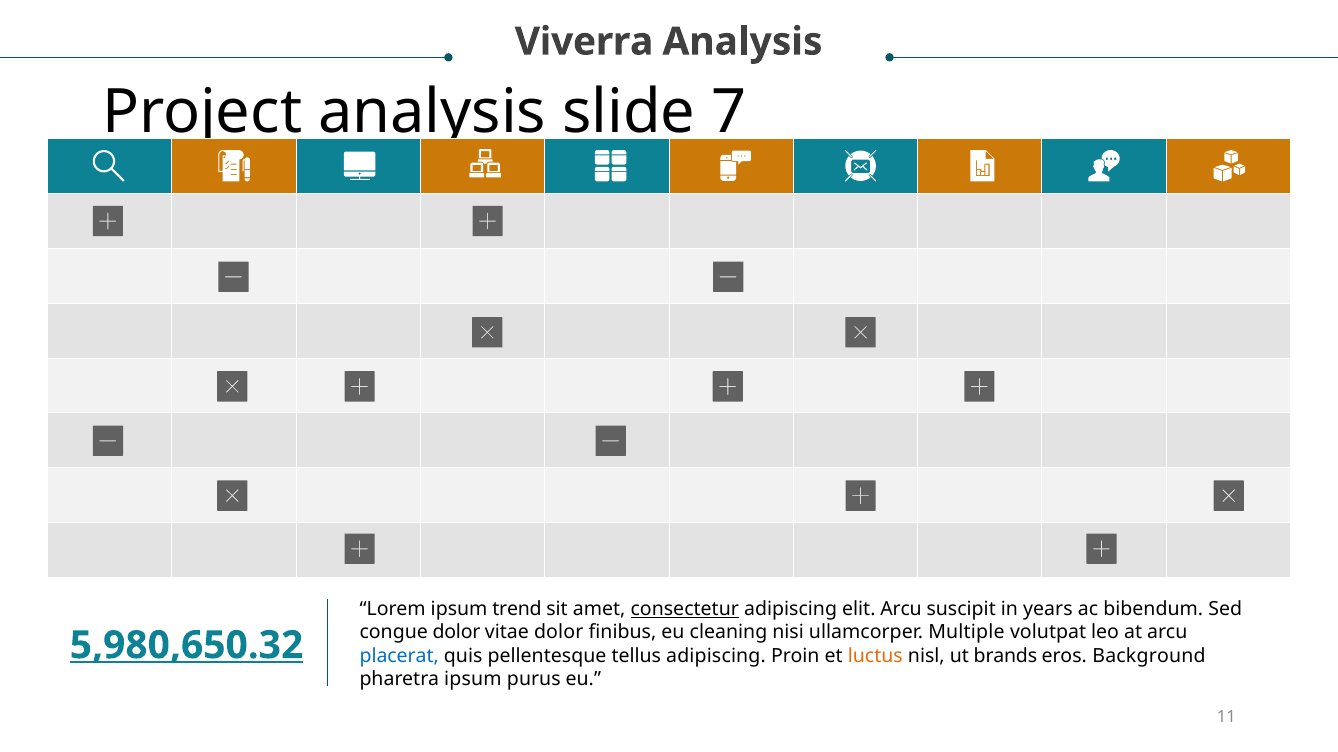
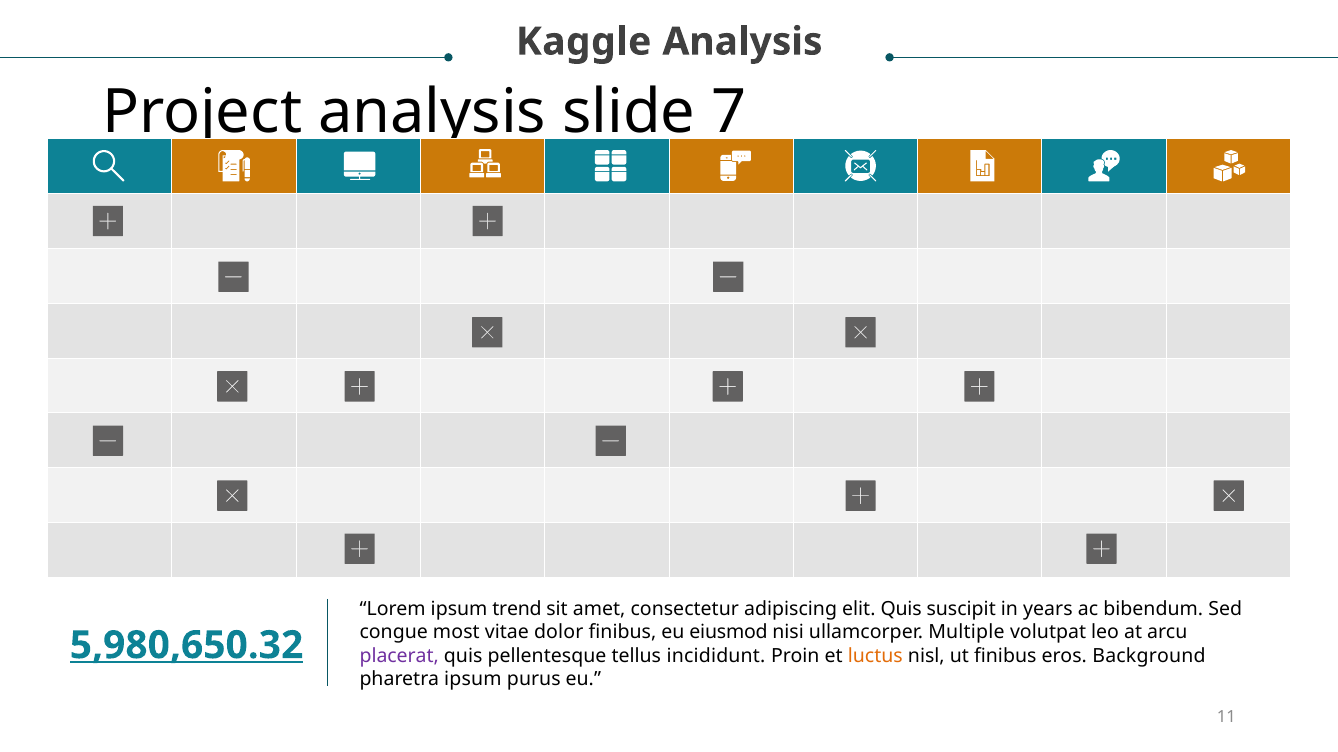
Viverra: Viverra -> Kaggle
consectetur underline: present -> none
elit Arcu: Arcu -> Quis
congue dolor: dolor -> most
cleaning: cleaning -> eiusmod
placerat colour: blue -> purple
tellus adipiscing: adipiscing -> incididunt
ut brands: brands -> finibus
